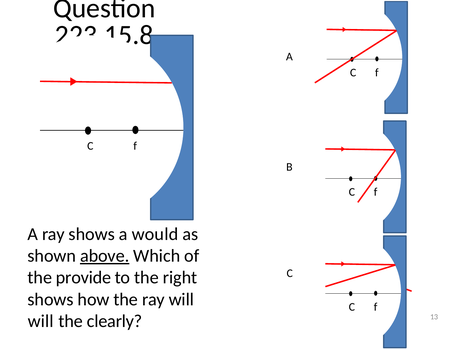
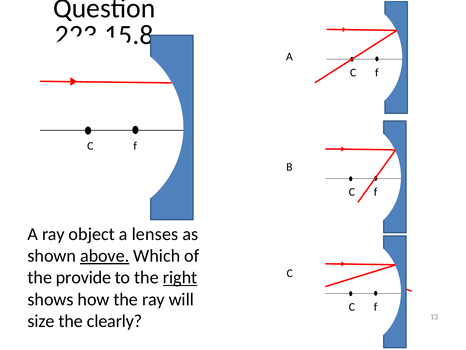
ray shows: shows -> object
would: would -> lenses
right underline: none -> present
will at (41, 321): will -> size
